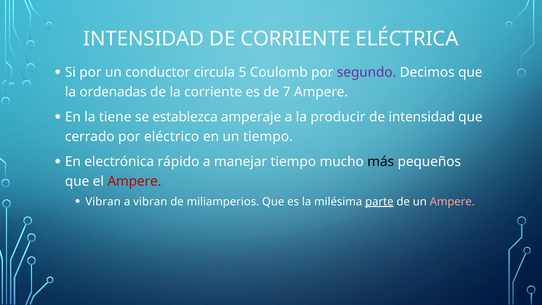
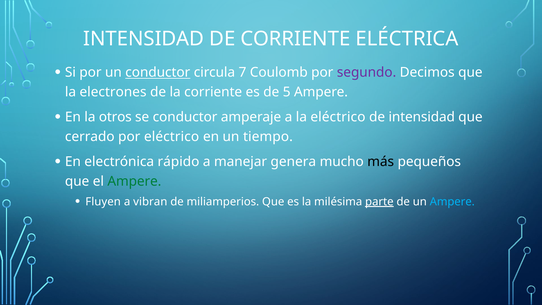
conductor at (158, 72) underline: none -> present
5: 5 -> 7
ordenadas: ordenadas -> electrones
7: 7 -> 5
tiene: tiene -> otros
se establezca: establezca -> conductor
la producir: producir -> eléctrico
manejar tiempo: tiempo -> genera
Ampere at (134, 181) colour: red -> green
Vibran at (103, 202): Vibran -> Fluyen
Ampere at (452, 202) colour: pink -> light blue
